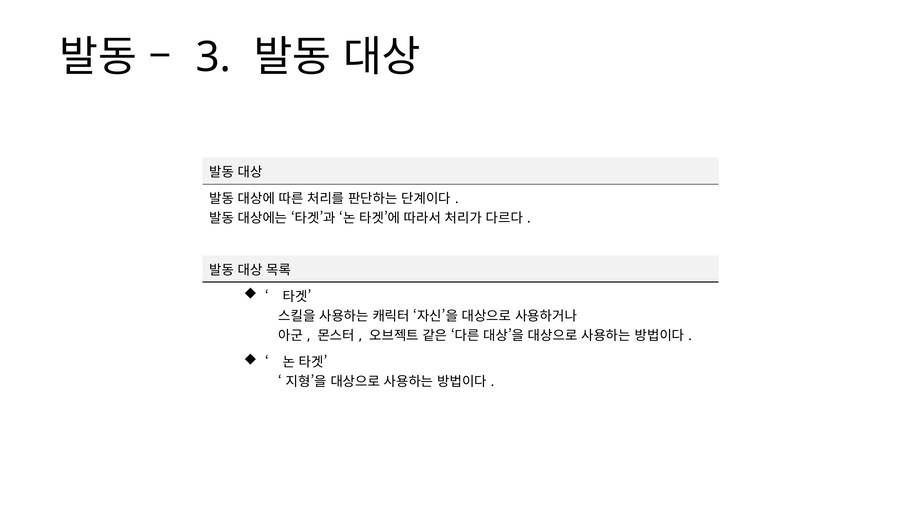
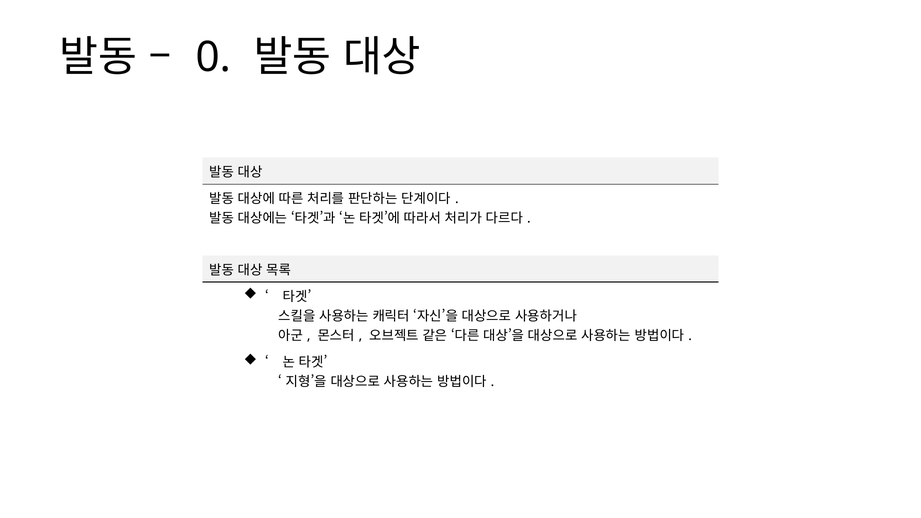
3: 3 -> 0
